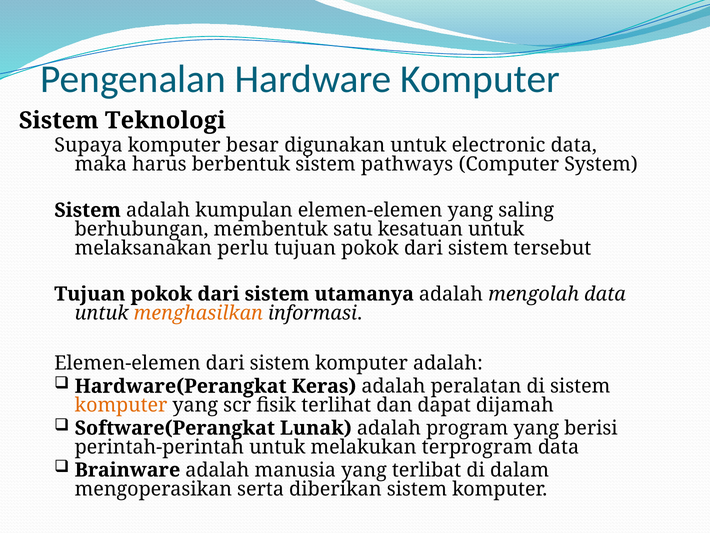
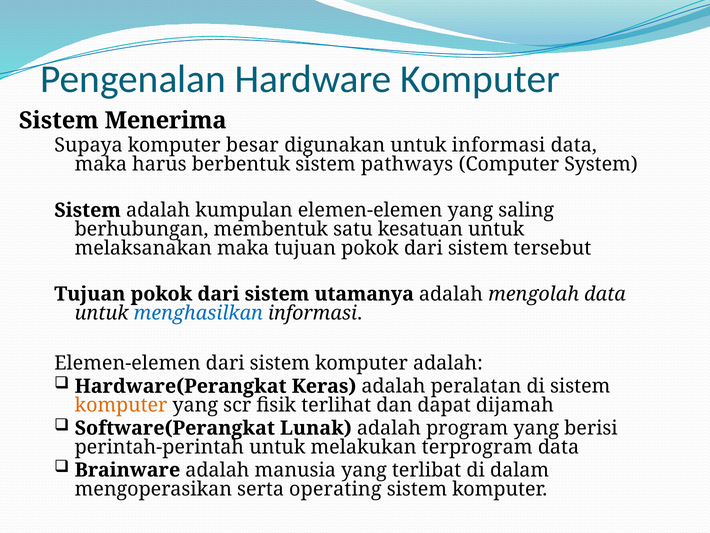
Teknologi: Teknologi -> Menerima
untuk electronic: electronic -> informasi
melaksanakan perlu: perlu -> maka
menghasilkan colour: orange -> blue
diberikan: diberikan -> operating
